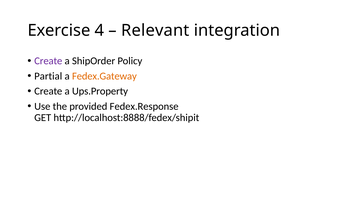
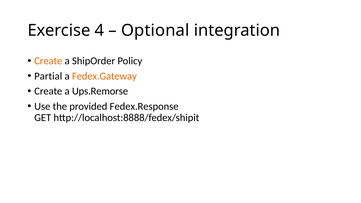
Relevant: Relevant -> Optional
Create at (48, 61) colour: purple -> orange
Ups.Property: Ups.Property -> Ups.Remorse
